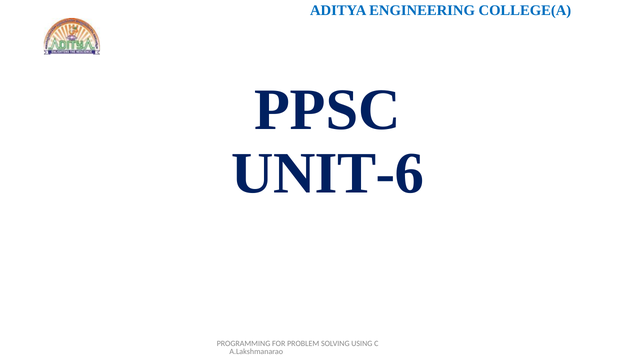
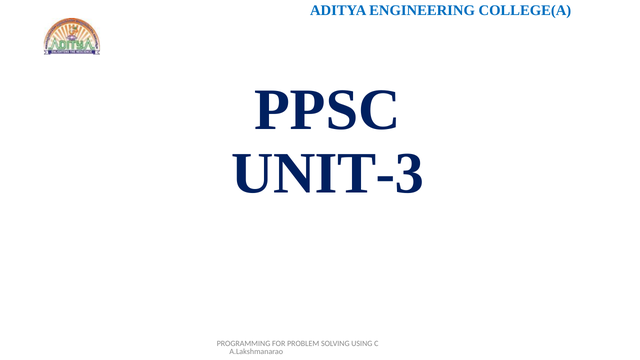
UNIT-6: UNIT-6 -> UNIT-3
